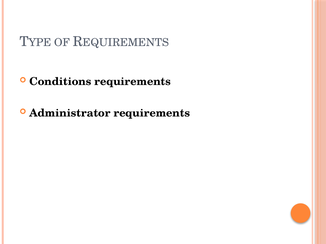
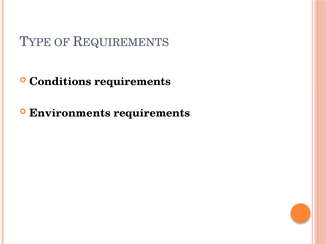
Administrator: Administrator -> Environments
